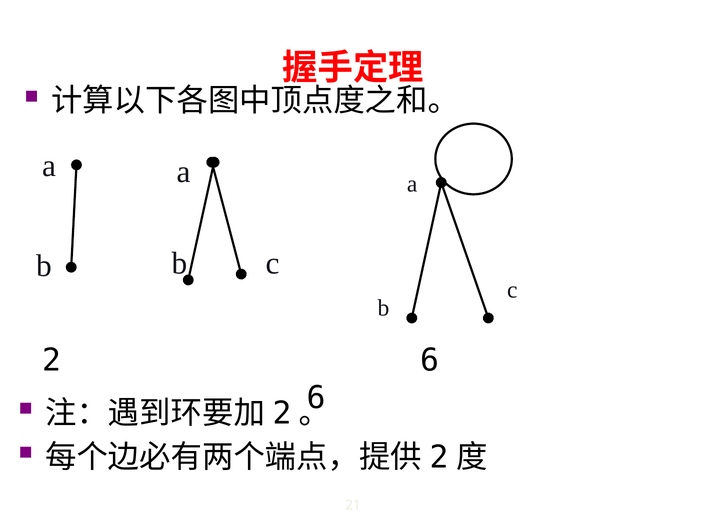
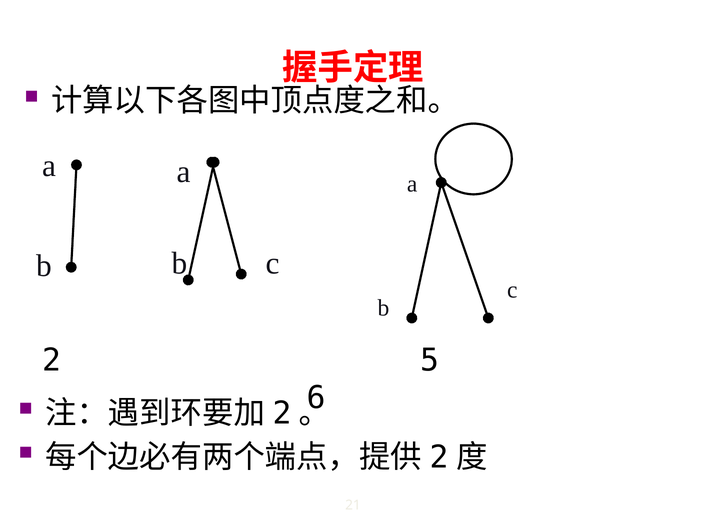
2 6: 6 -> 5
